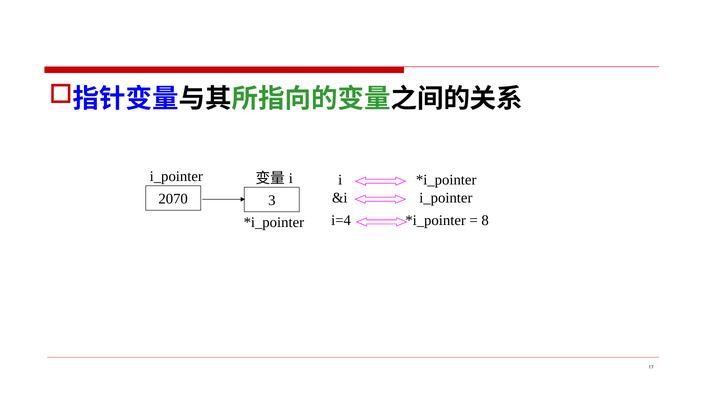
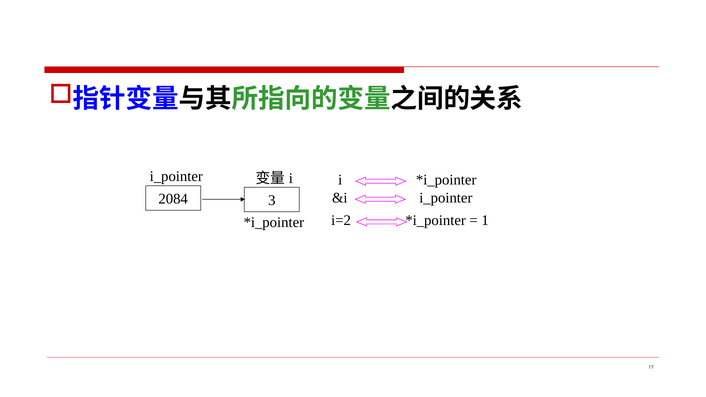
2070: 2070 -> 2084
i=4: i=4 -> i=2
8: 8 -> 1
